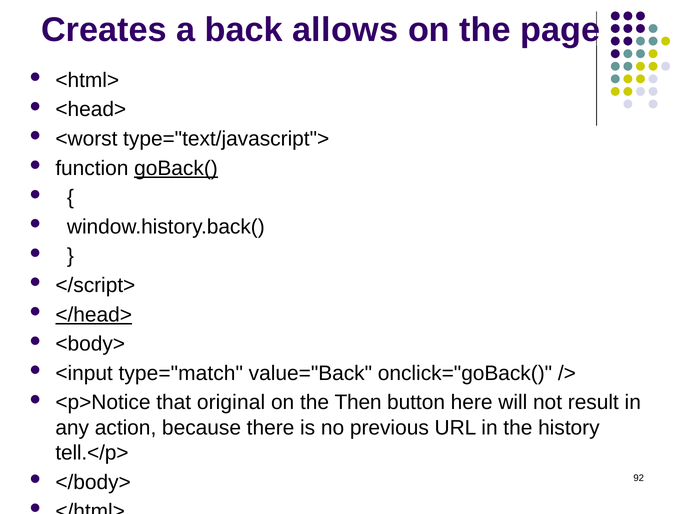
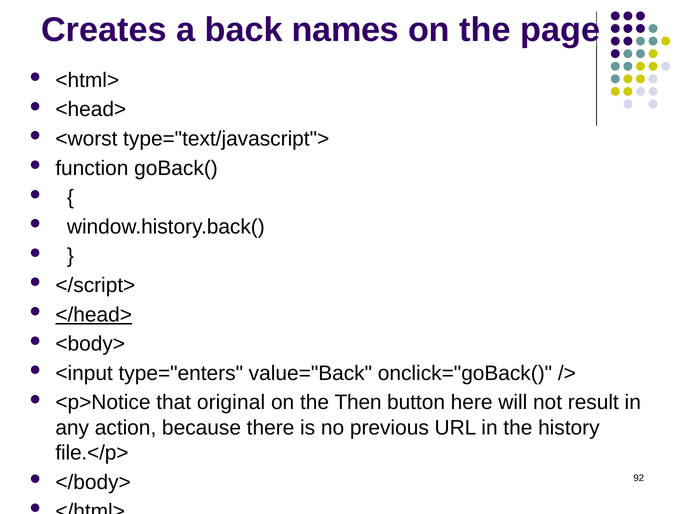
allows: allows -> names
goBack( underline: present -> none
type="match: type="match -> type="enters
tell.</p>: tell.</p> -> file.</p>
